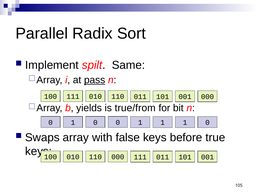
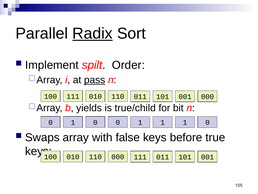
Radix underline: none -> present
Same: Same -> Order
true/from: true/from -> true/child
